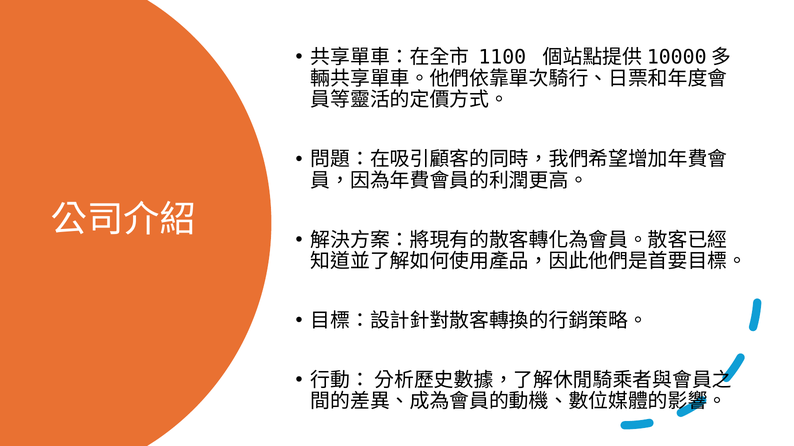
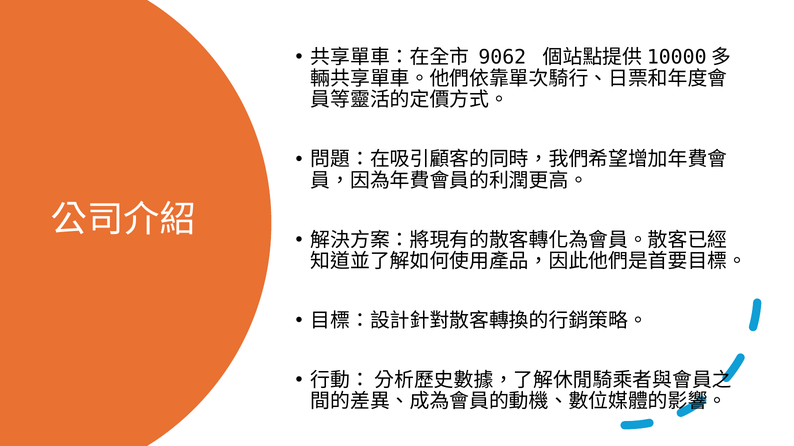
1100: 1100 -> 9062
